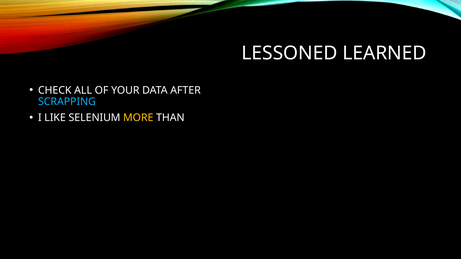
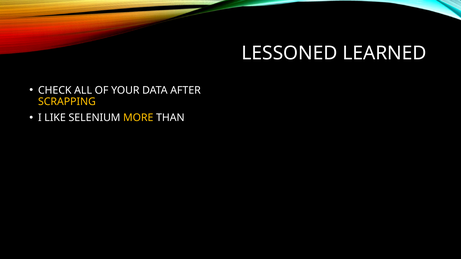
SCRAPPING colour: light blue -> yellow
